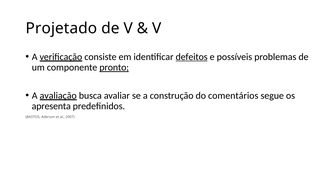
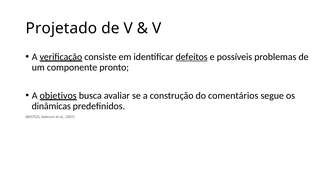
pronto underline: present -> none
avaliação: avaliação -> objetivos
apresenta: apresenta -> dinâmicas
